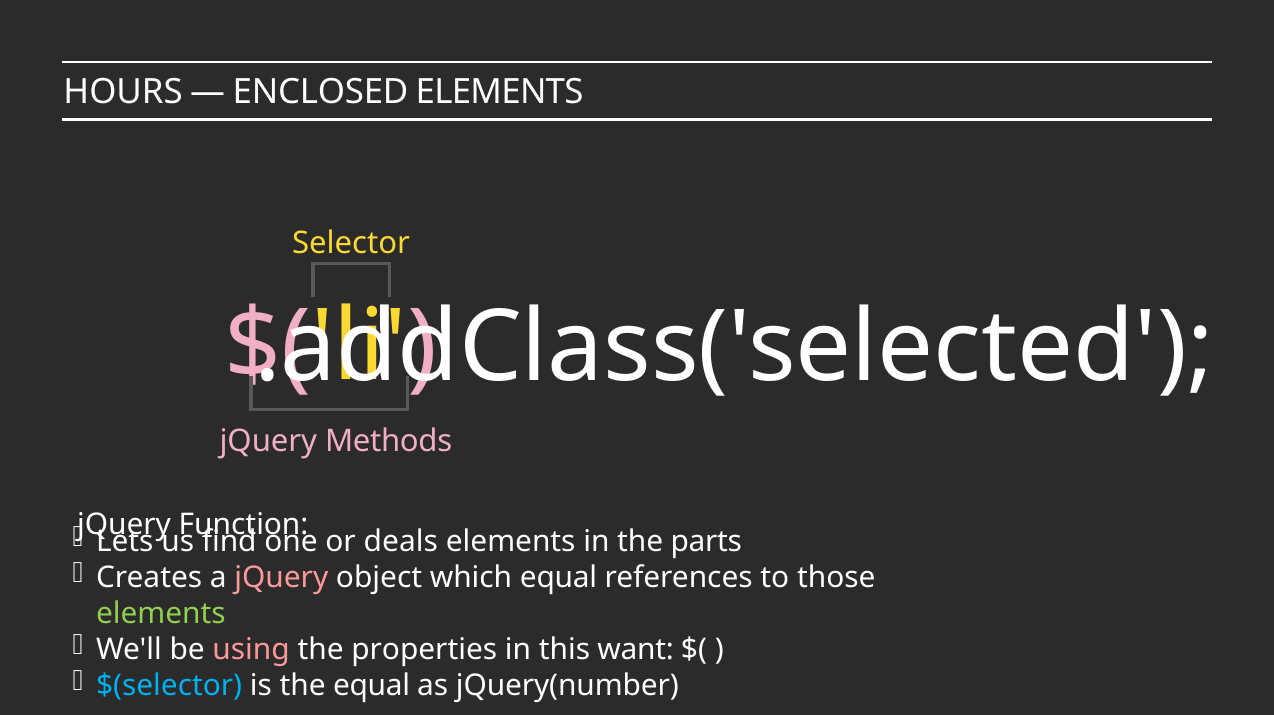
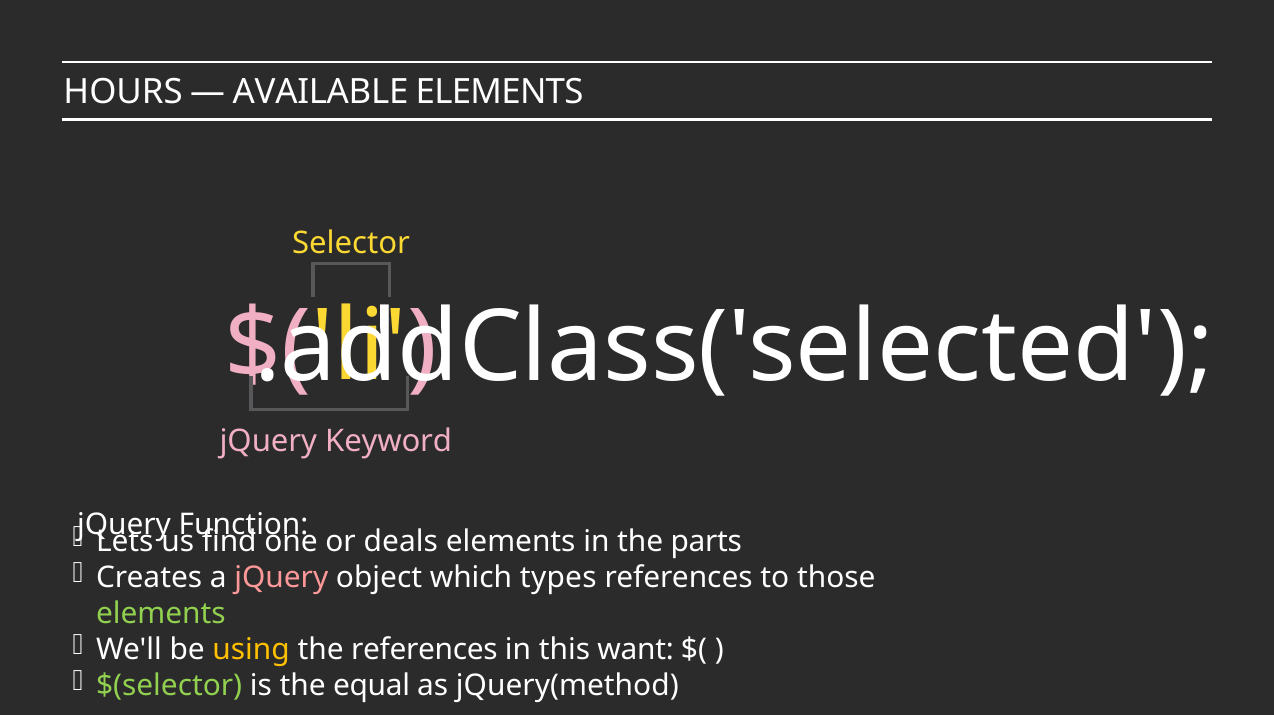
ENCLOSED: ENCLOSED -> AVAILABLE
Methods: Methods -> Keyword
which equal: equal -> types
using colour: pink -> yellow
the properties: properties -> references
$(selector colour: light blue -> light green
jQuery(number: jQuery(number -> jQuery(method
